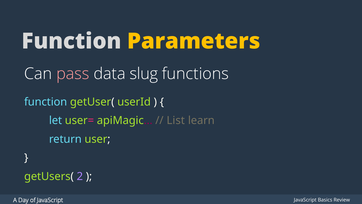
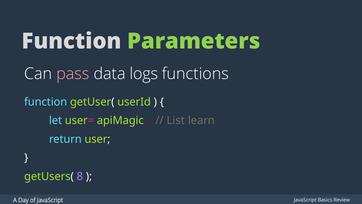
Parameters colour: yellow -> light green
slug: slug -> logs
2: 2 -> 8
